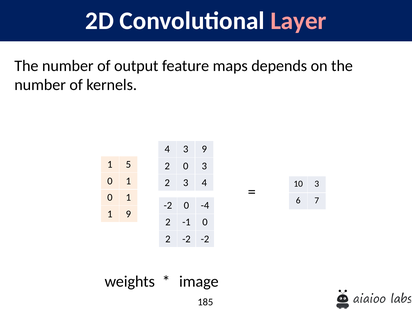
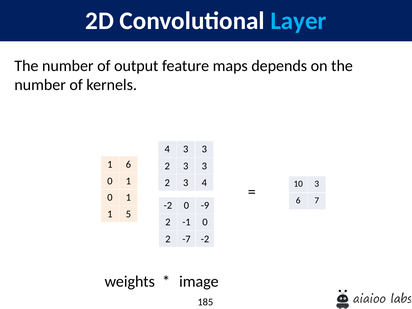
Layer colour: pink -> light blue
4 3 9: 9 -> 3
1 5: 5 -> 6
0 at (186, 166): 0 -> 3
-4: -4 -> -9
1 9: 9 -> 5
2 -2: -2 -> -7
